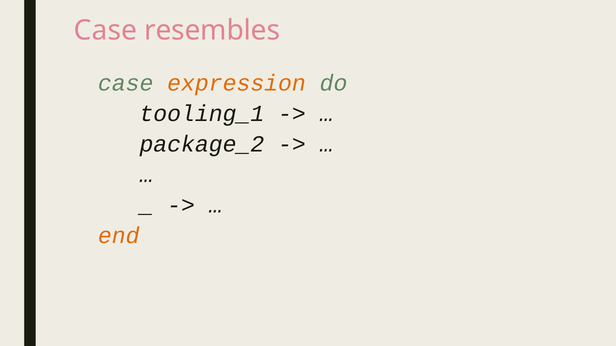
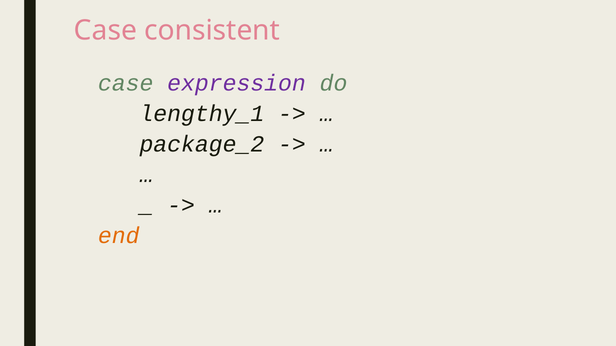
resembles: resembles -> consistent
expression colour: orange -> purple
tooling_1: tooling_1 -> lengthy_1
